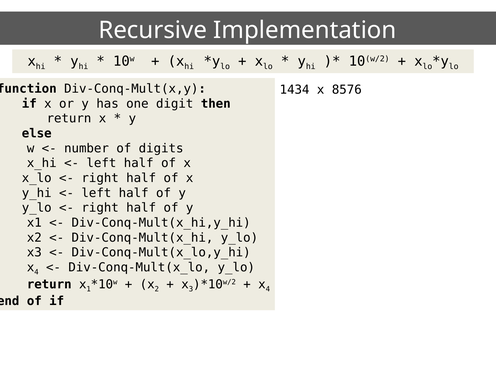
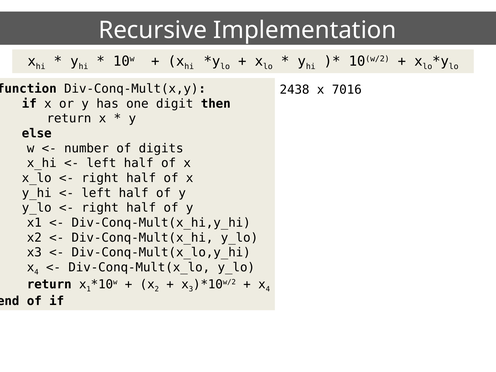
1434: 1434 -> 2438
8576: 8576 -> 7016
